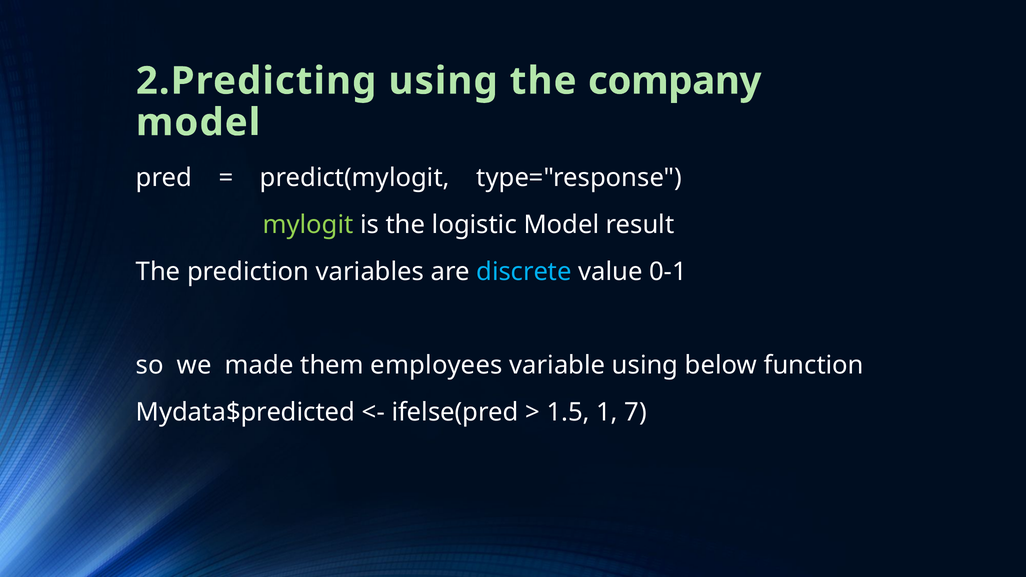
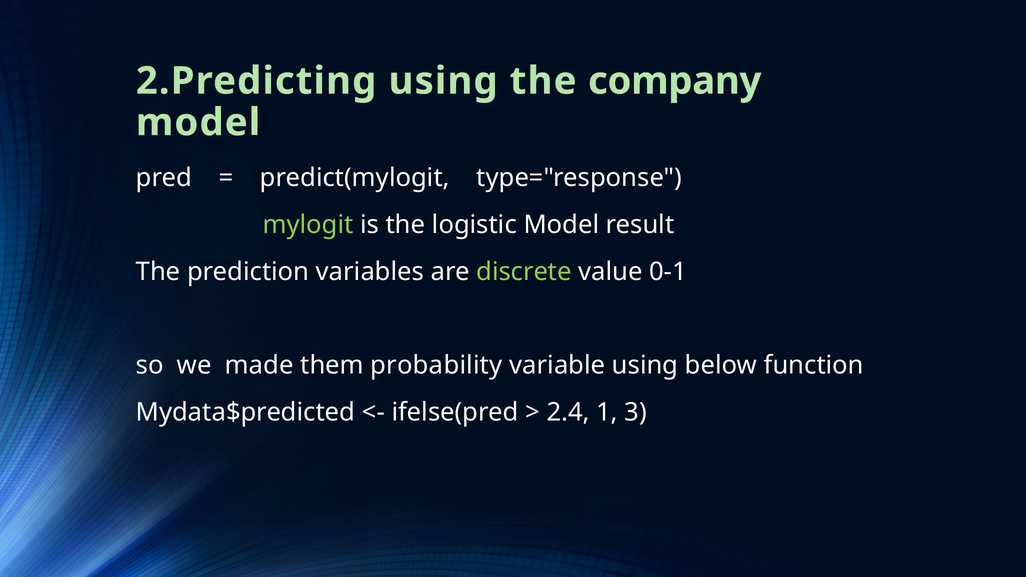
discrete colour: light blue -> light green
employees: employees -> probability
1.5: 1.5 -> 2.4
7: 7 -> 3
